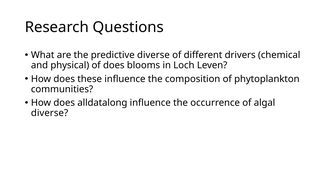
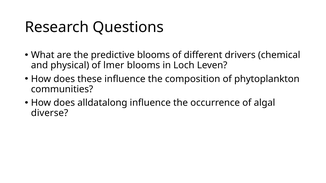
predictive diverse: diverse -> blooms
of does: does -> lmer
